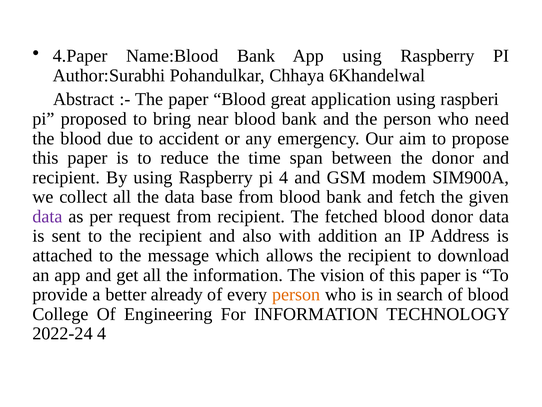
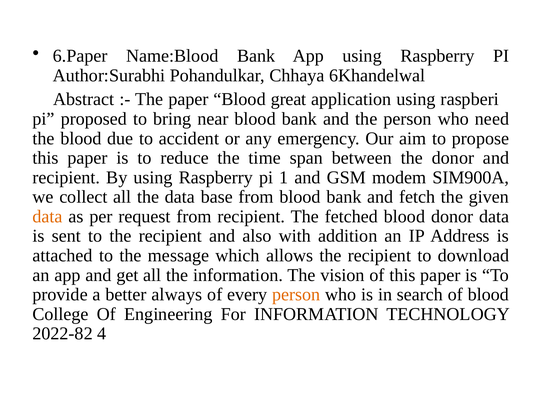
4.Paper: 4.Paper -> 6.Paper
pi 4: 4 -> 1
data at (48, 216) colour: purple -> orange
already: already -> always
2022-24: 2022-24 -> 2022-82
